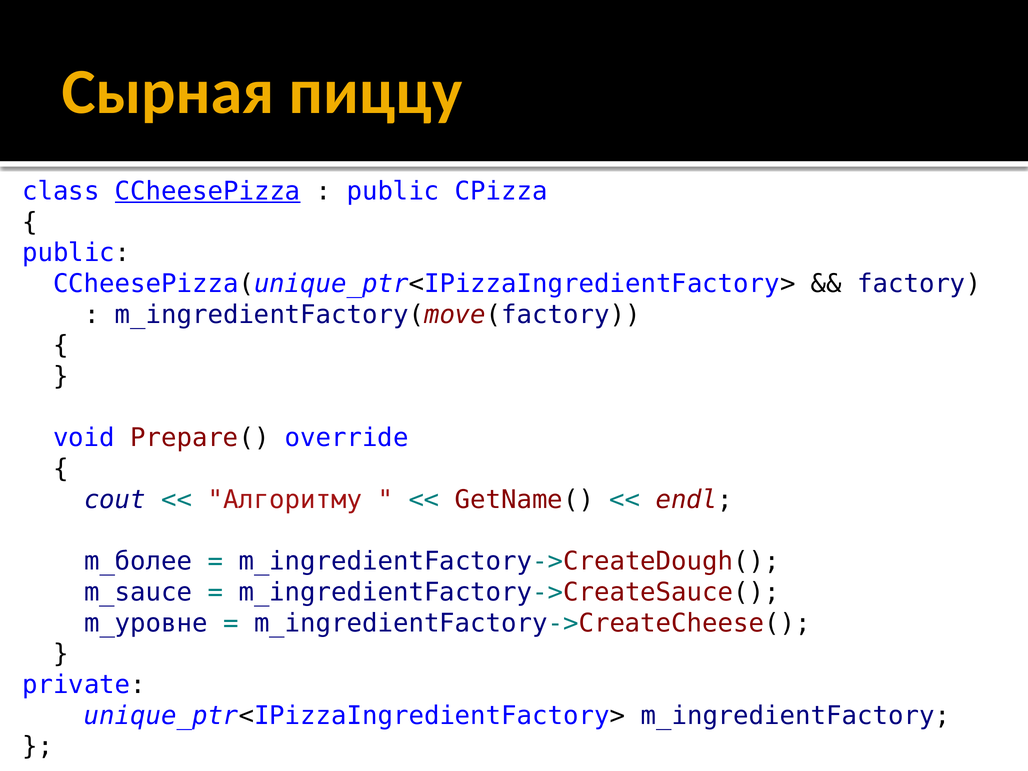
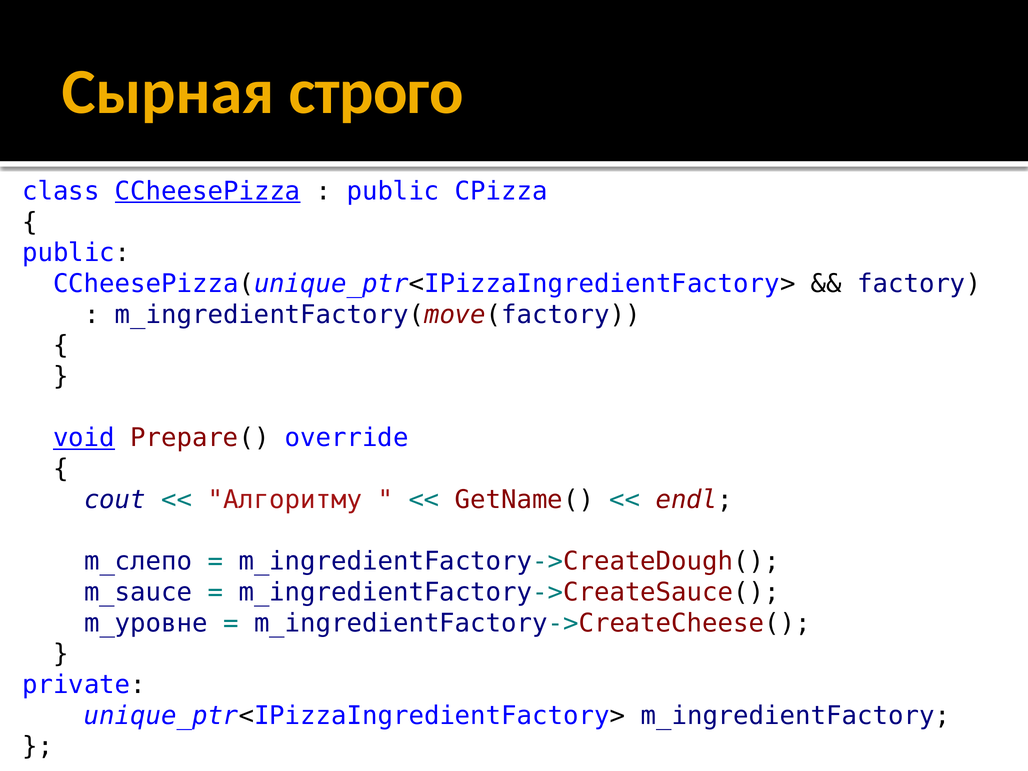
пиццу: пиццу -> строго
void underline: none -> present
m_более: m_более -> m_слепо
